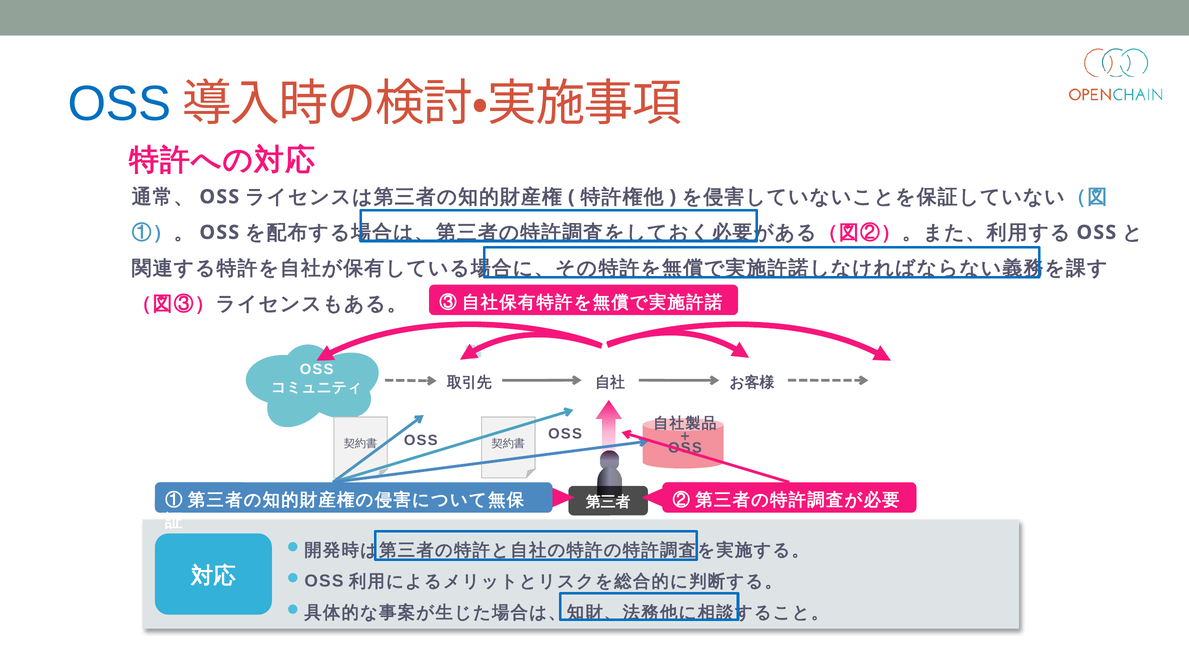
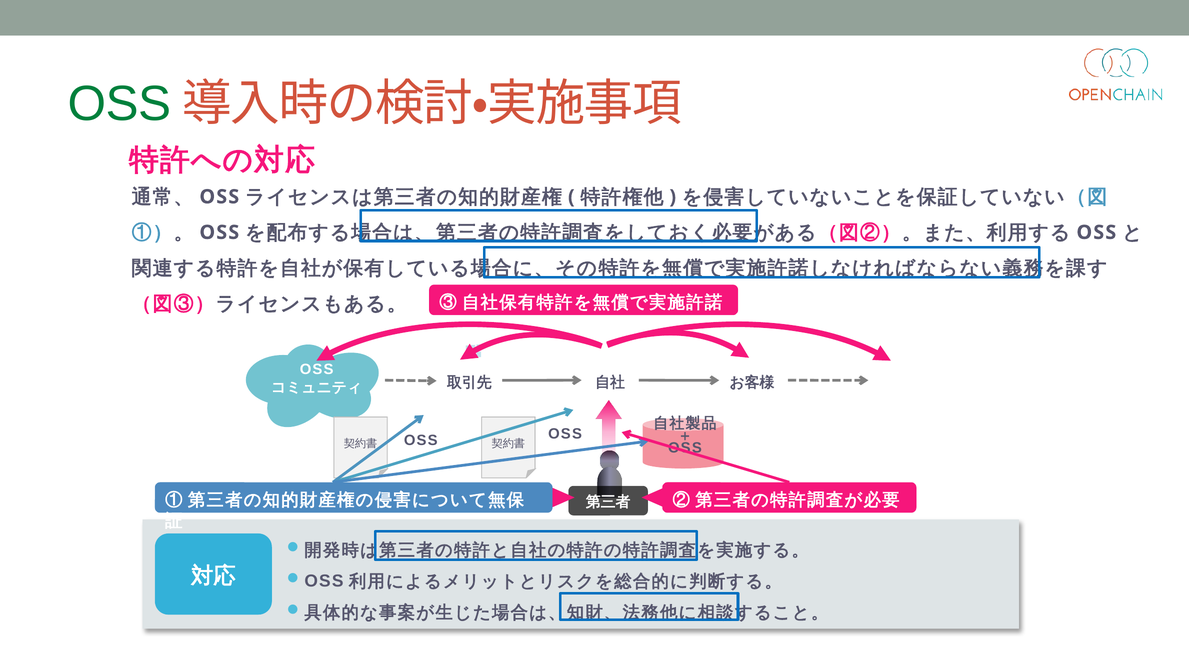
OSS at (120, 104) colour: blue -> green
